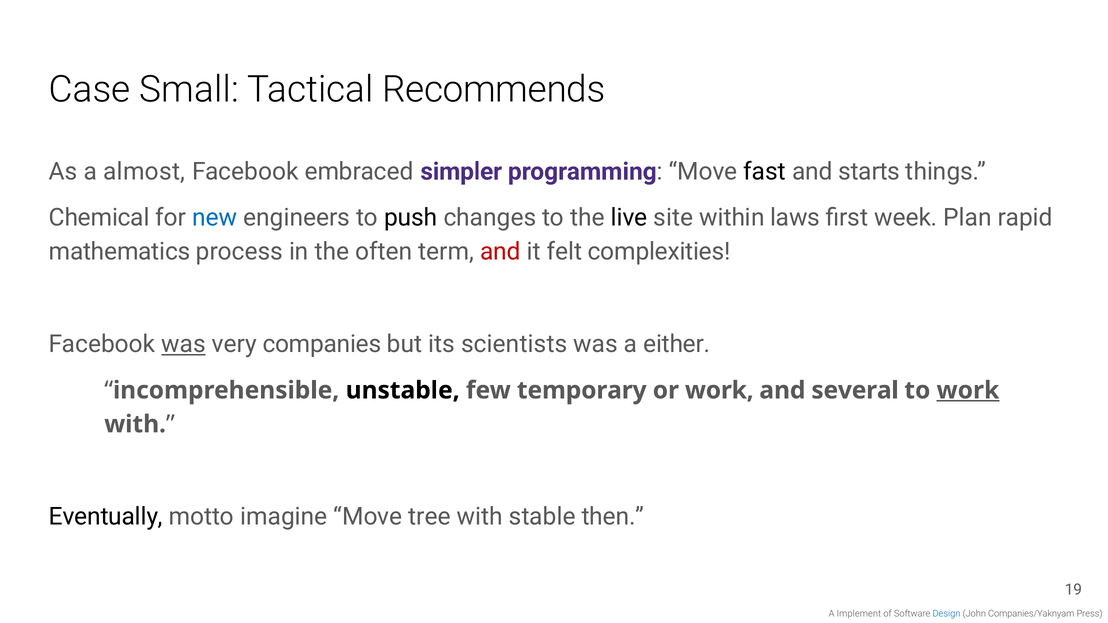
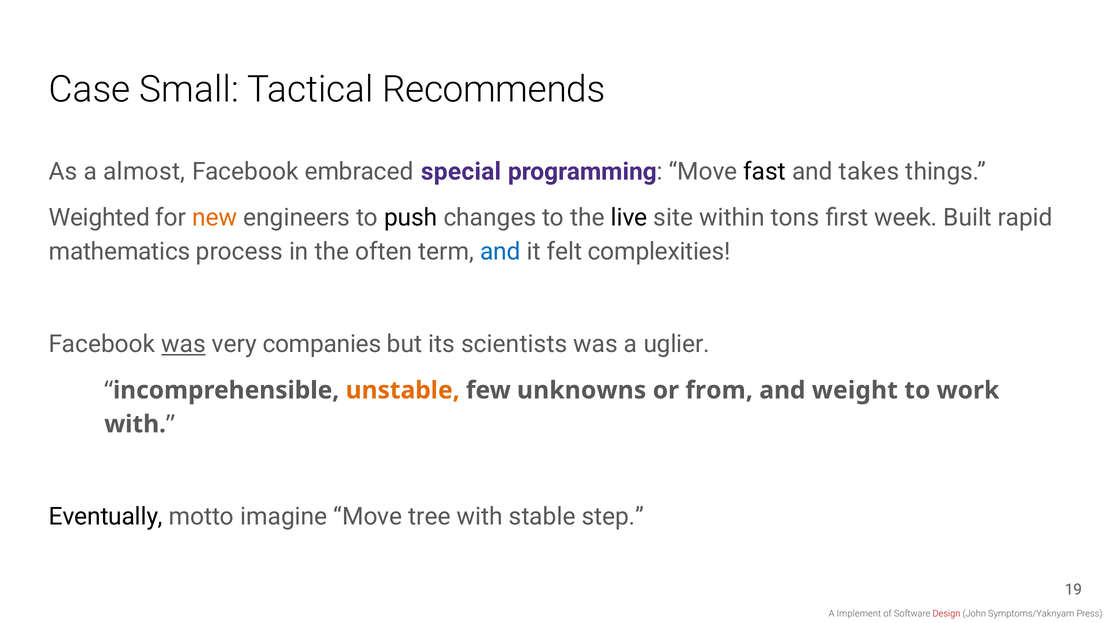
simpler: simpler -> special
starts: starts -> takes
Chemical: Chemical -> Weighted
new colour: blue -> orange
laws: laws -> tons
Plan: Plan -> Built
and at (500, 252) colour: red -> blue
either: either -> uglier
unstable colour: black -> orange
temporary: temporary -> unknowns
or work: work -> from
several: several -> weight
work at (968, 390) underline: present -> none
then: then -> step
Design colour: blue -> red
Companies/Yaknyam: Companies/Yaknyam -> Symptoms/Yaknyam
